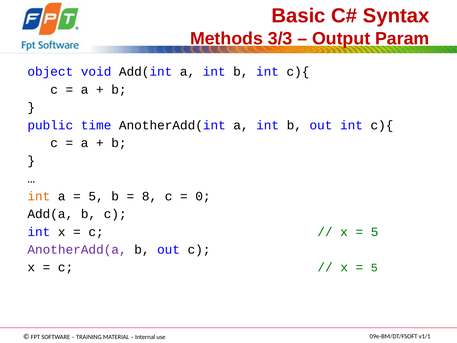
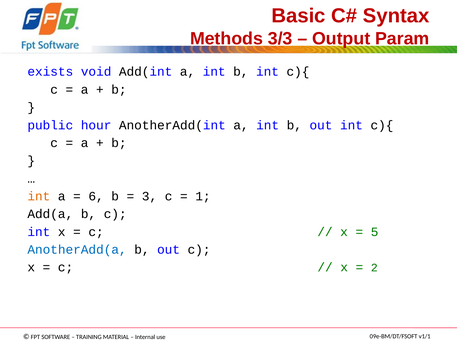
object: object -> exists
time: time -> hour
5 at (96, 196): 5 -> 6
8: 8 -> 3
0: 0 -> 1
AnotherAdd(a colour: purple -> blue
5 at (374, 268): 5 -> 2
